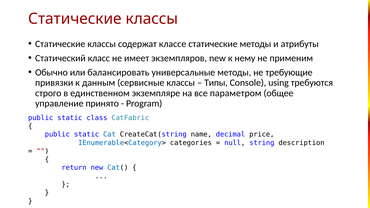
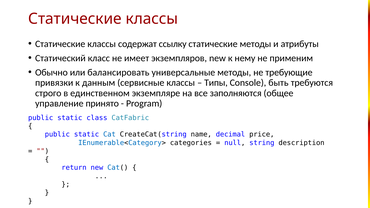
классе: классе -> ссылку
using: using -> быть
параметром: параметром -> заполняются
